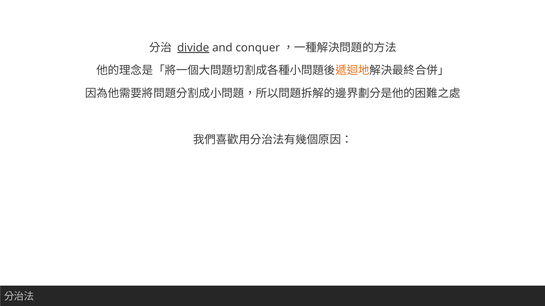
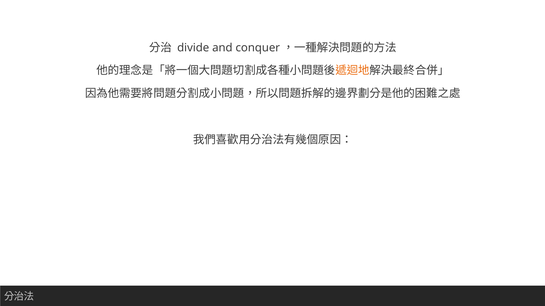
divide underline: present -> none
